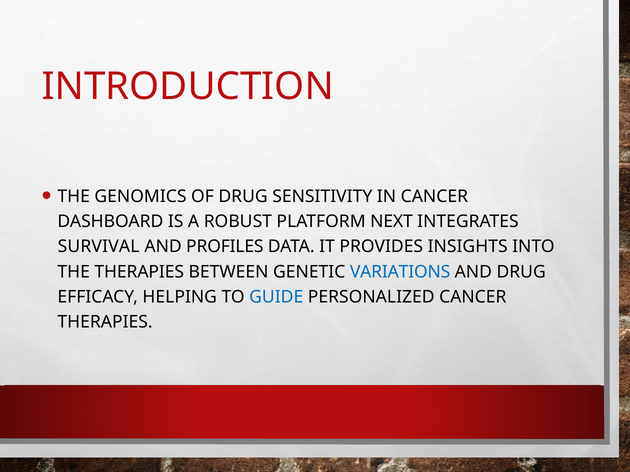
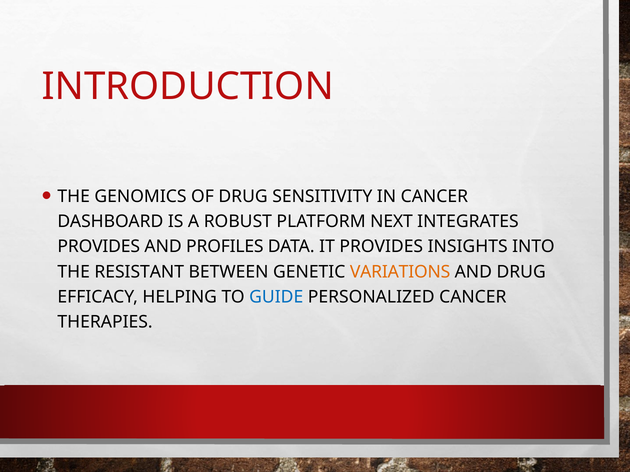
SURVIVAL at (99, 247): SURVIVAL -> PROVIDES
THE THERAPIES: THERAPIES -> RESISTANT
VARIATIONS colour: blue -> orange
